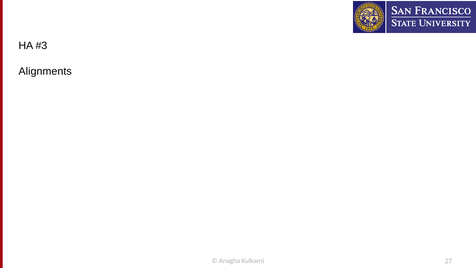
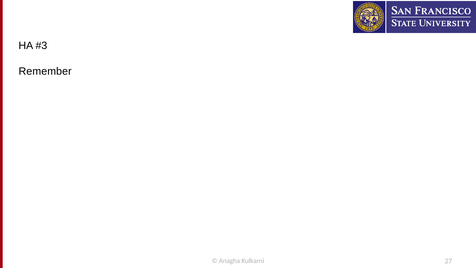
Alignments: Alignments -> Remember
